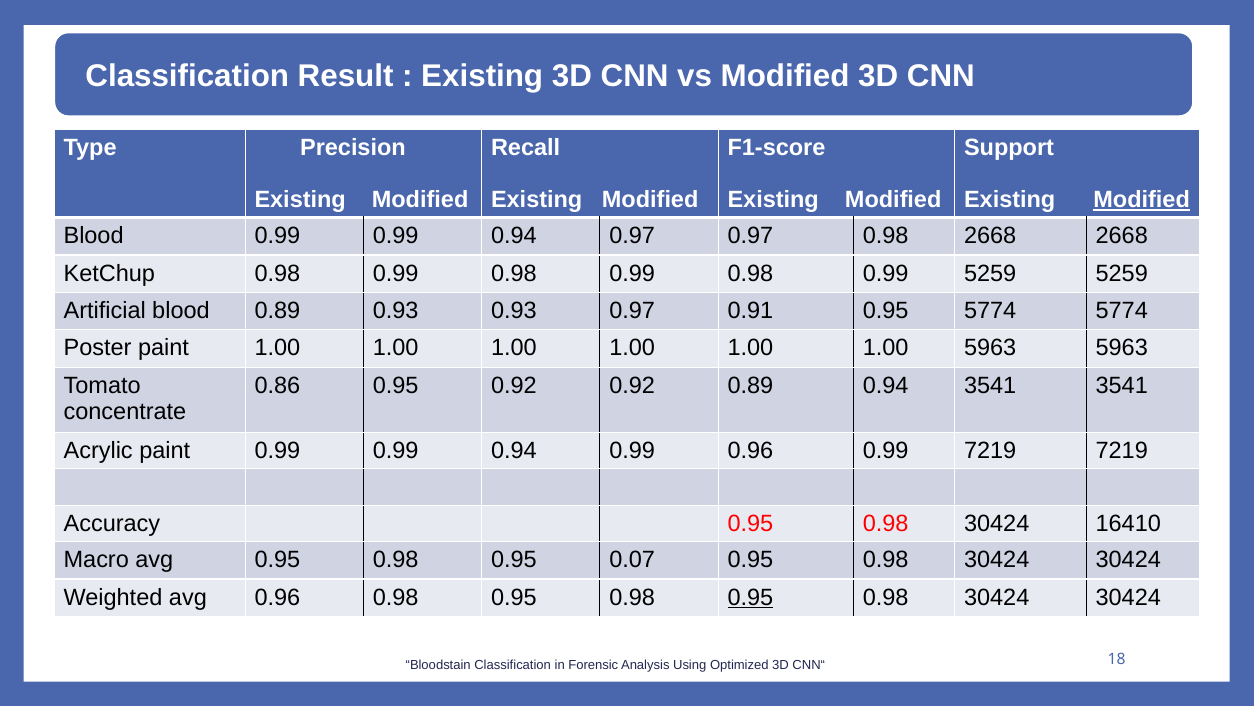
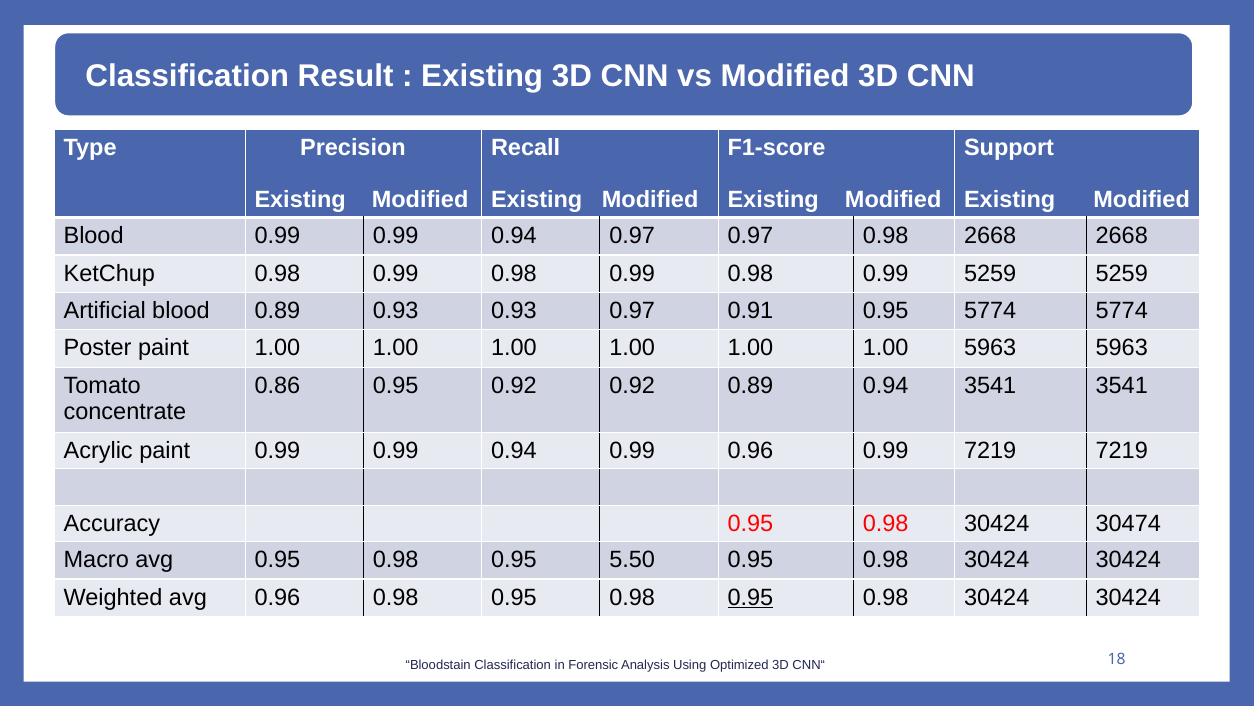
Modified at (1142, 200) underline: present -> none
16410: 16410 -> 30474
0.07: 0.07 -> 5.50
